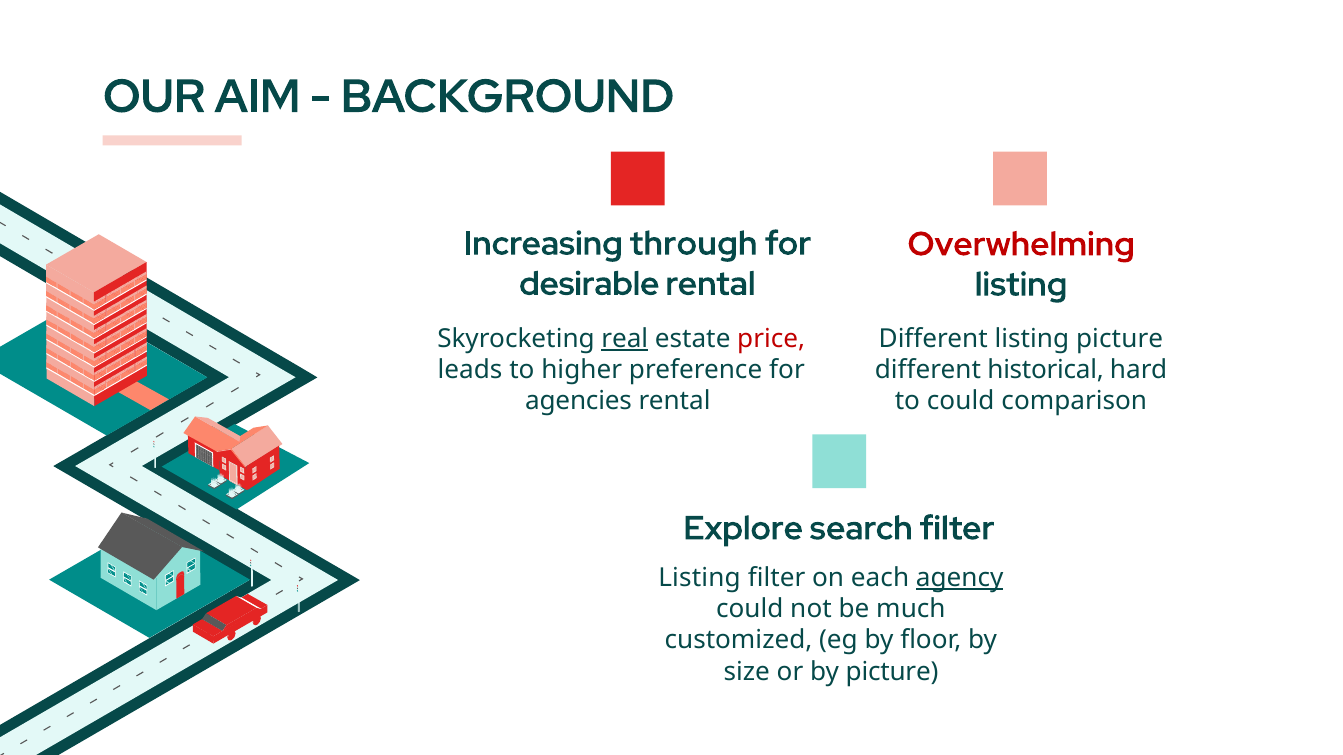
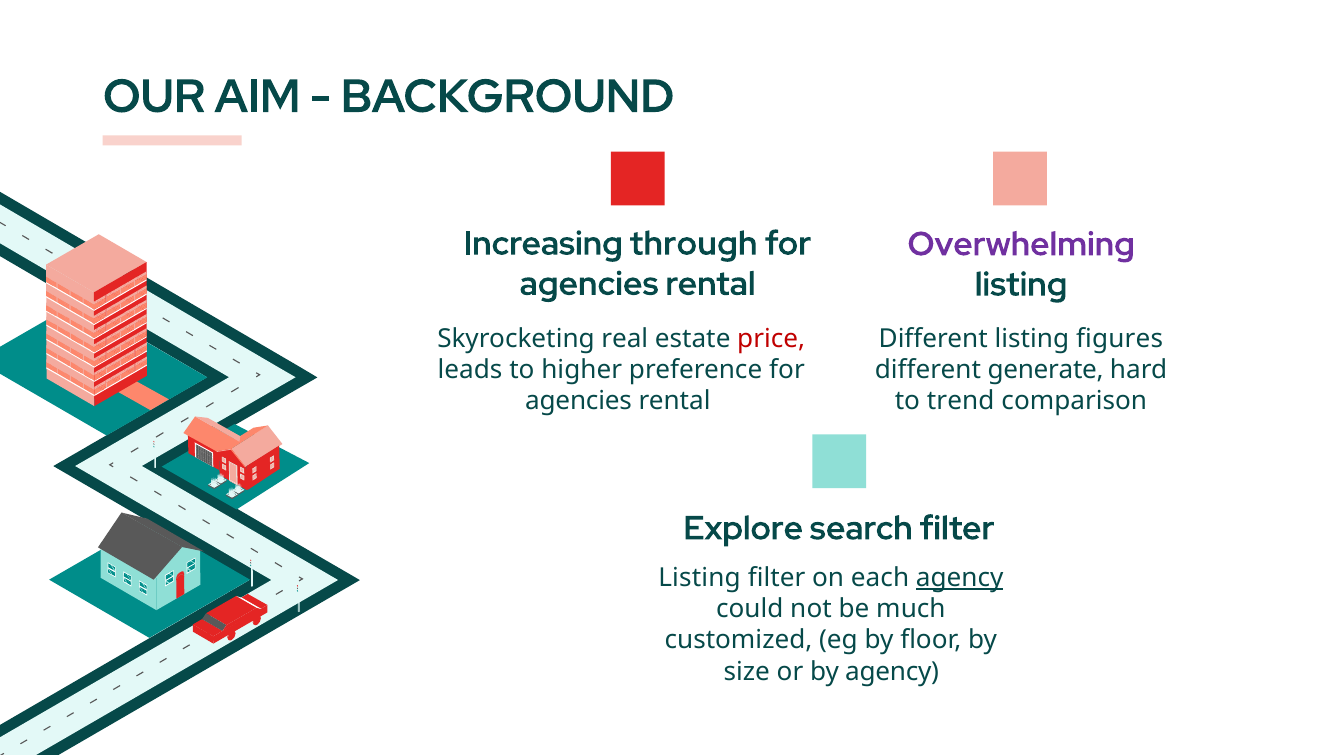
Overwhelming colour: red -> purple
desirable at (589, 284): desirable -> agencies
real underline: present -> none
listing picture: picture -> figures
historical: historical -> generate
to could: could -> trend
by picture: picture -> agency
